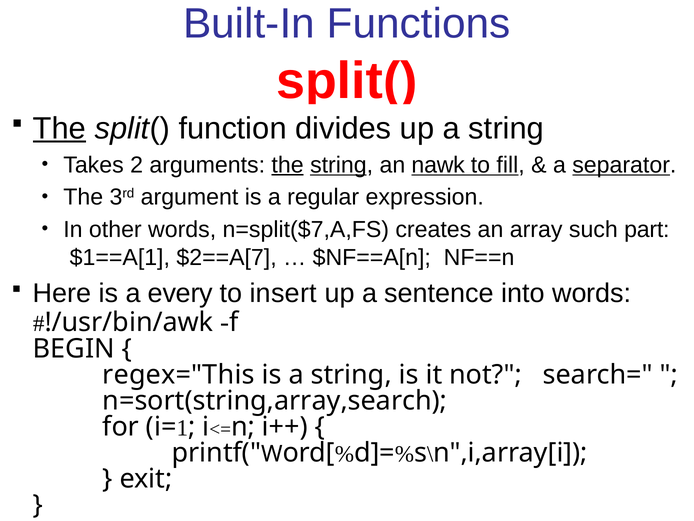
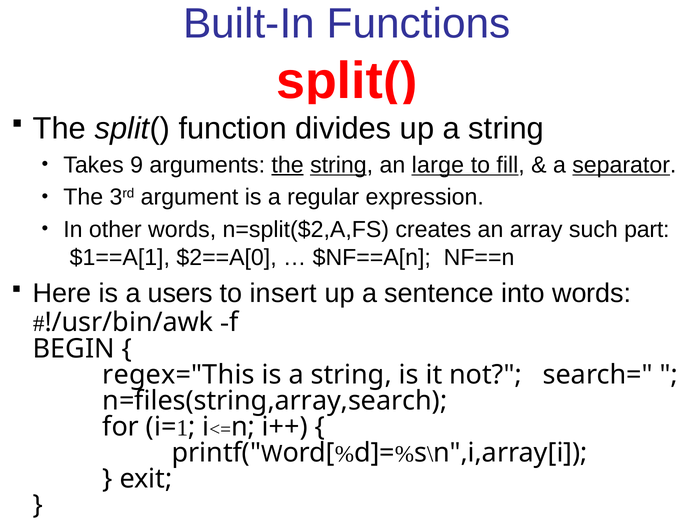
The at (60, 128) underline: present -> none
2: 2 -> 9
nawk: nawk -> large
n=split($7,A,FS: n=split($7,A,FS -> n=split($2,A,FS
$2==A[7: $2==A[7 -> $2==A[0
every: every -> users
n=sort(string,array,search: n=sort(string,array,search -> n=files(string,array,search
